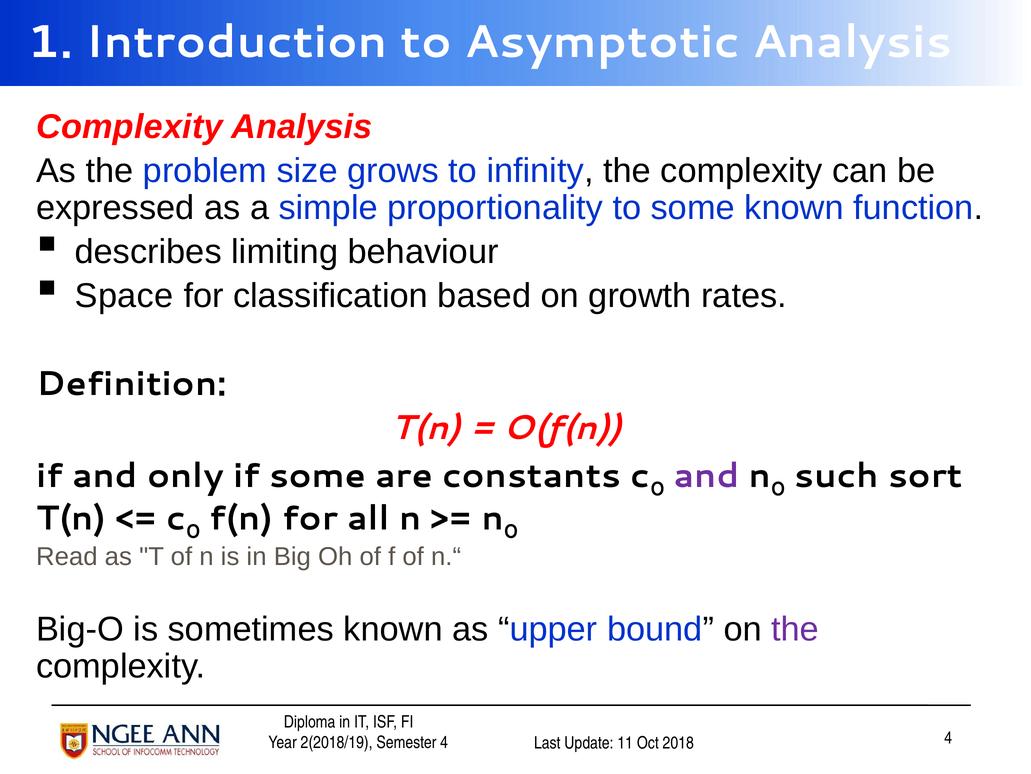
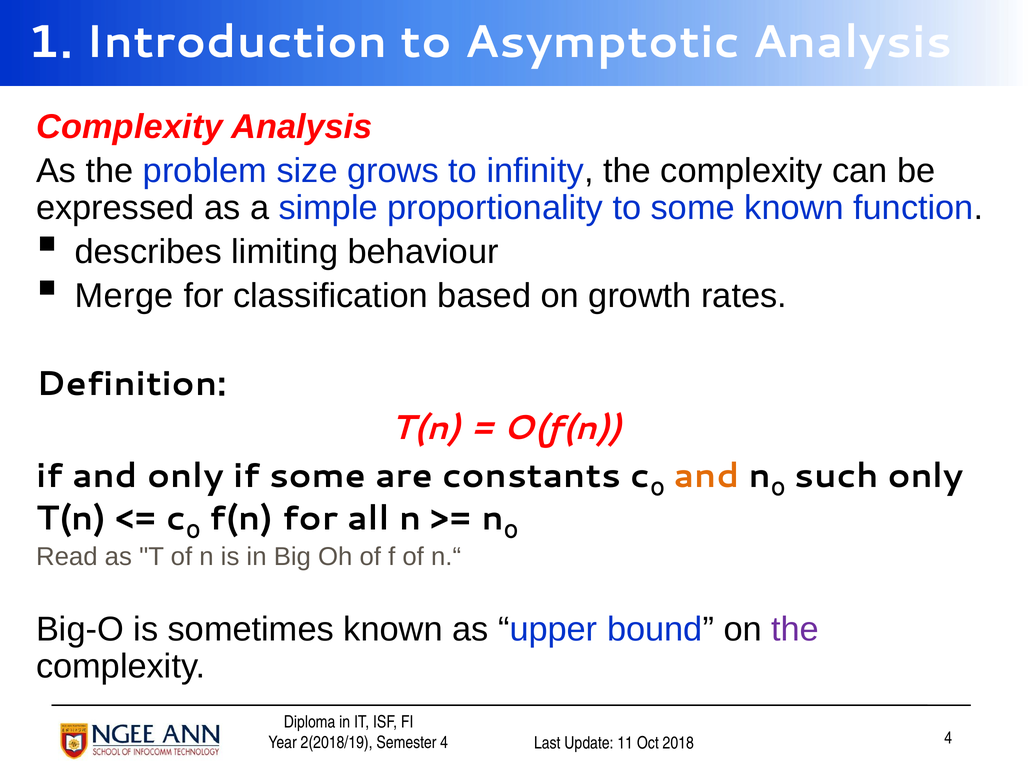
Space: Space -> Merge
and at (707, 475) colour: purple -> orange
such sort: sort -> only
